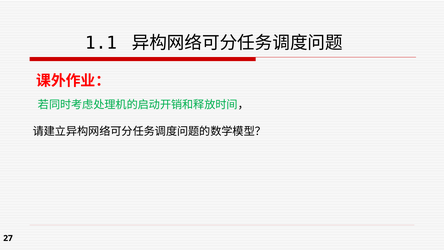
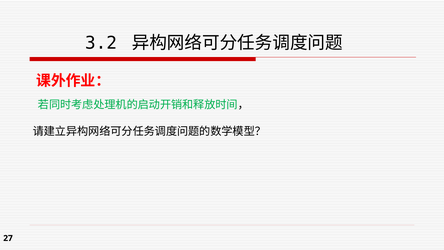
1.1: 1.1 -> 3.2
